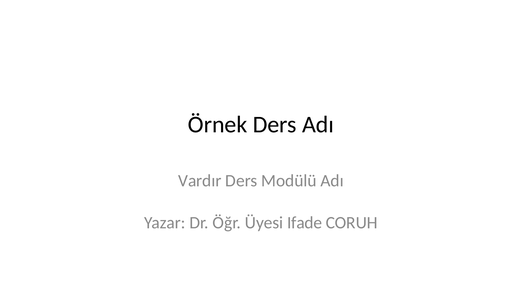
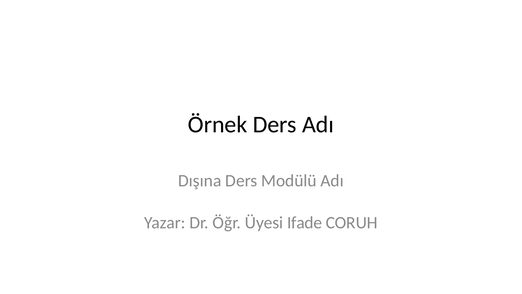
Vardır: Vardır -> Dışına
